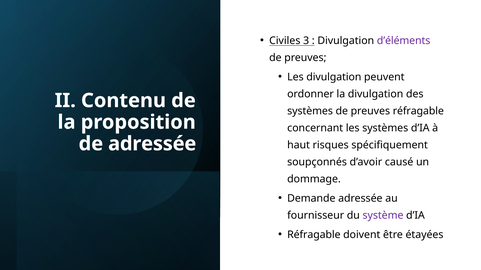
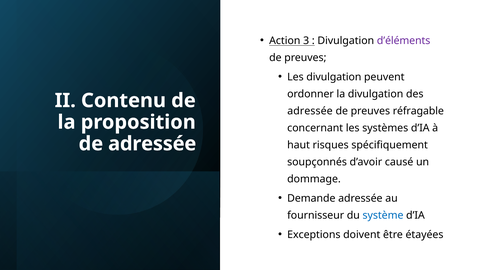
Civiles: Civiles -> Action
systèmes at (310, 111): systèmes -> adressée
système colour: purple -> blue
Réfragable at (314, 235): Réfragable -> Exceptions
